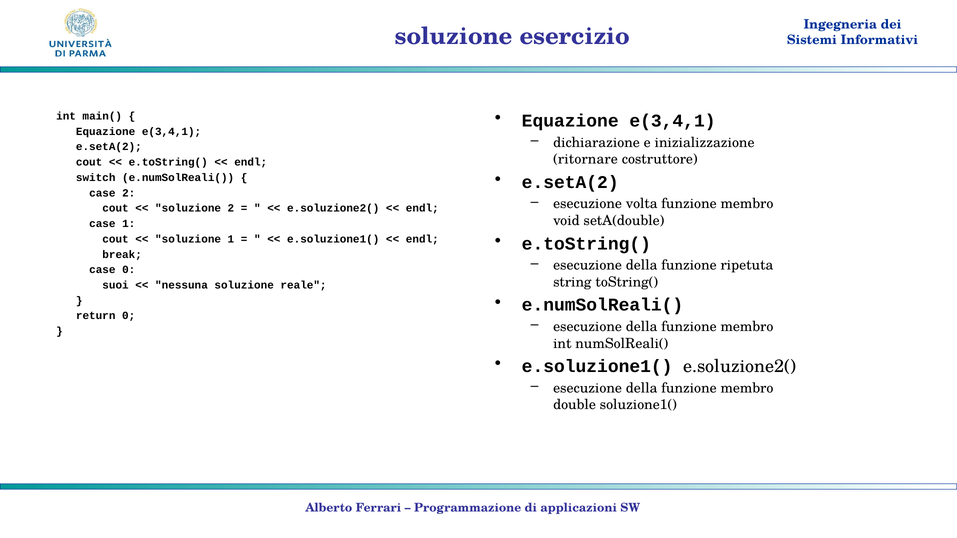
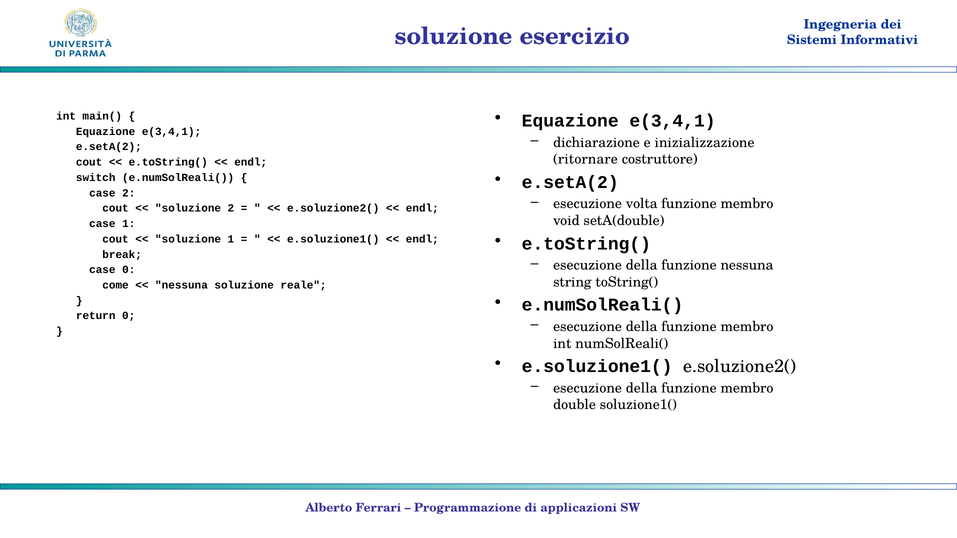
funzione ripetuta: ripetuta -> nessuna
suoi: suoi -> come
